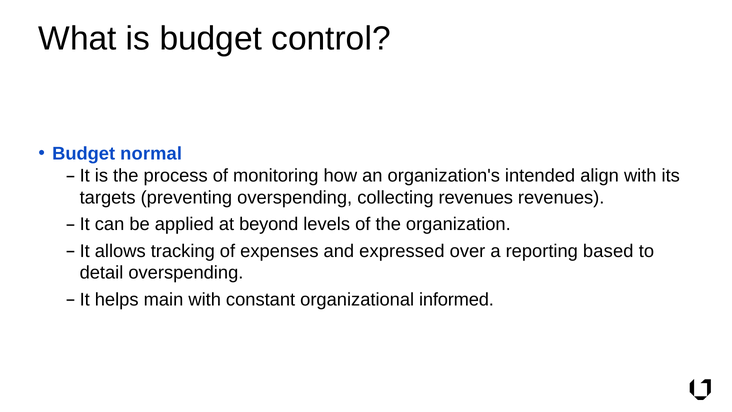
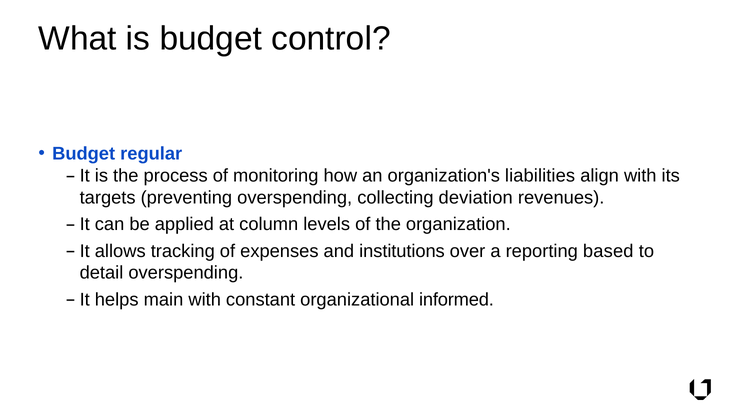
normal: normal -> regular
intended: intended -> liabilities
collecting revenues: revenues -> deviation
beyond: beyond -> column
expressed: expressed -> institutions
